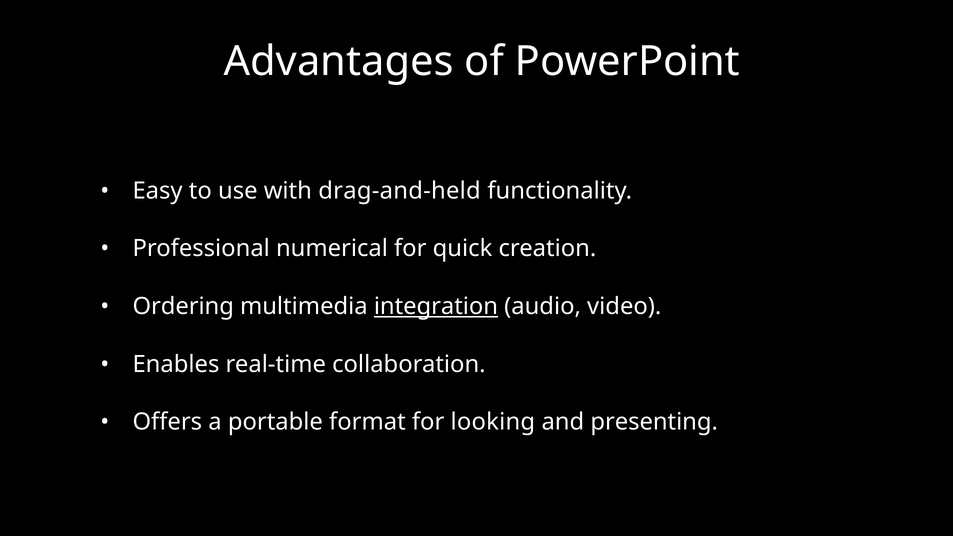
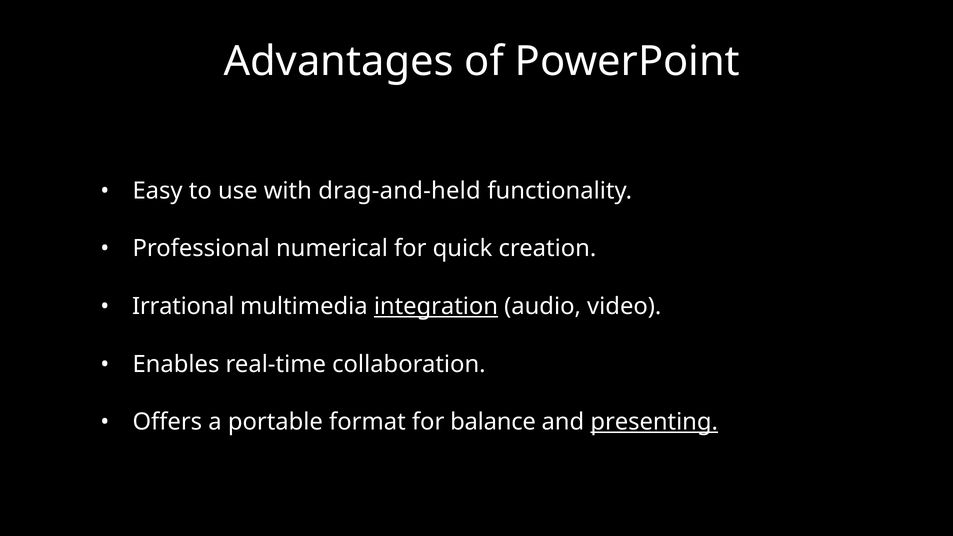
Ordering: Ordering -> Irrational
looking: looking -> balance
presenting underline: none -> present
